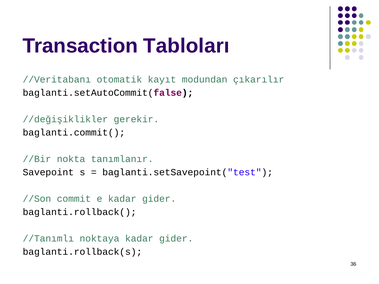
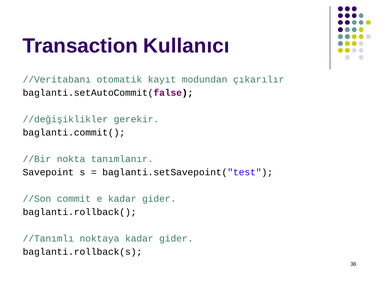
Tabloları: Tabloları -> Kullanıcı
